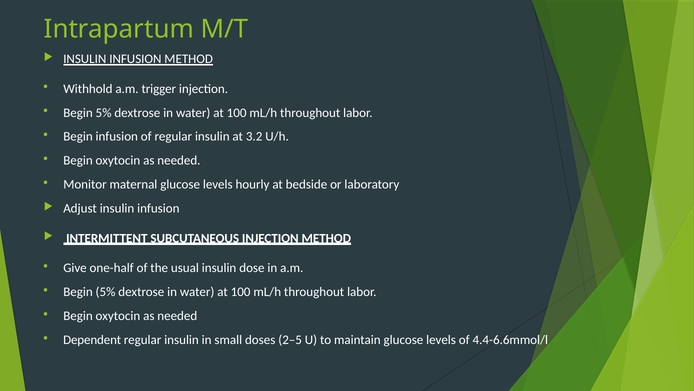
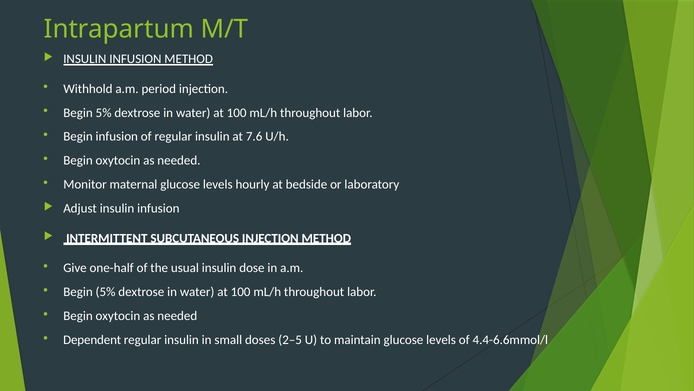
trigger: trigger -> period
3.2: 3.2 -> 7.6
